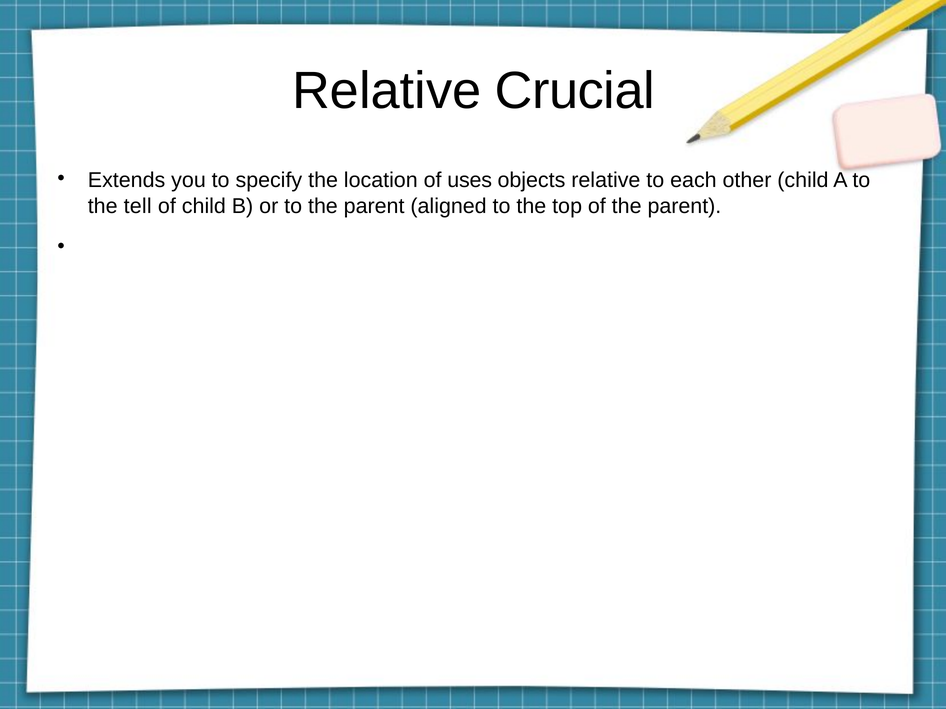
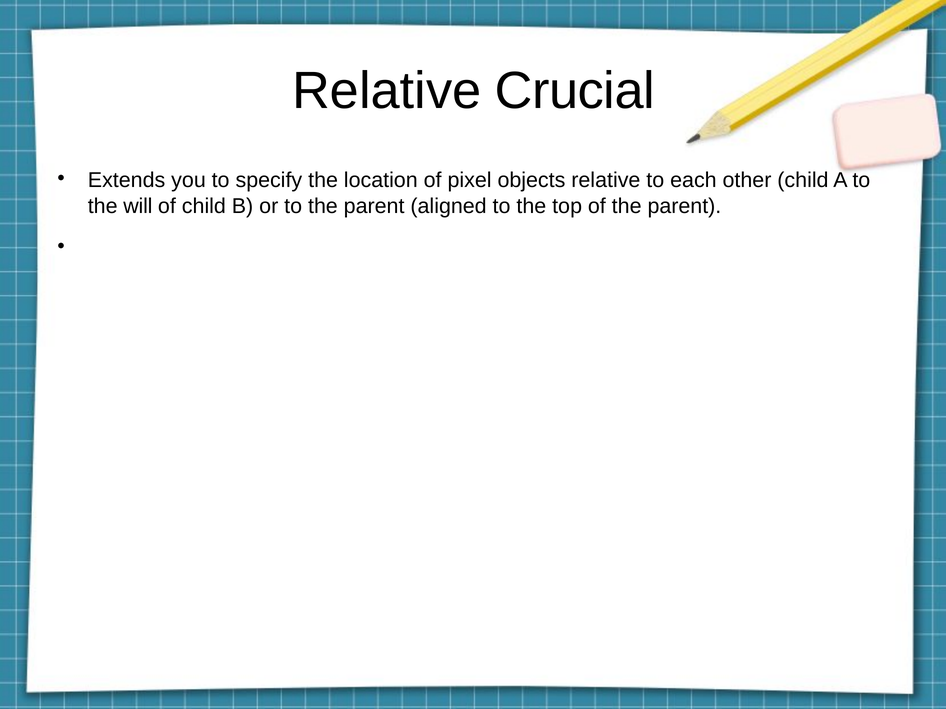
uses: uses -> pixel
tell: tell -> will
